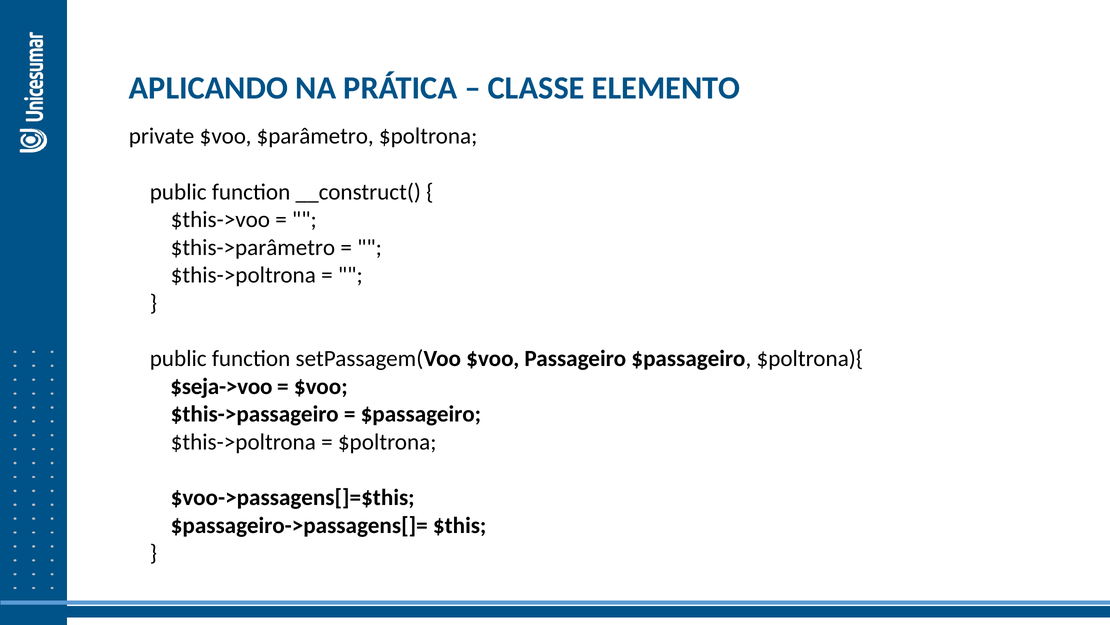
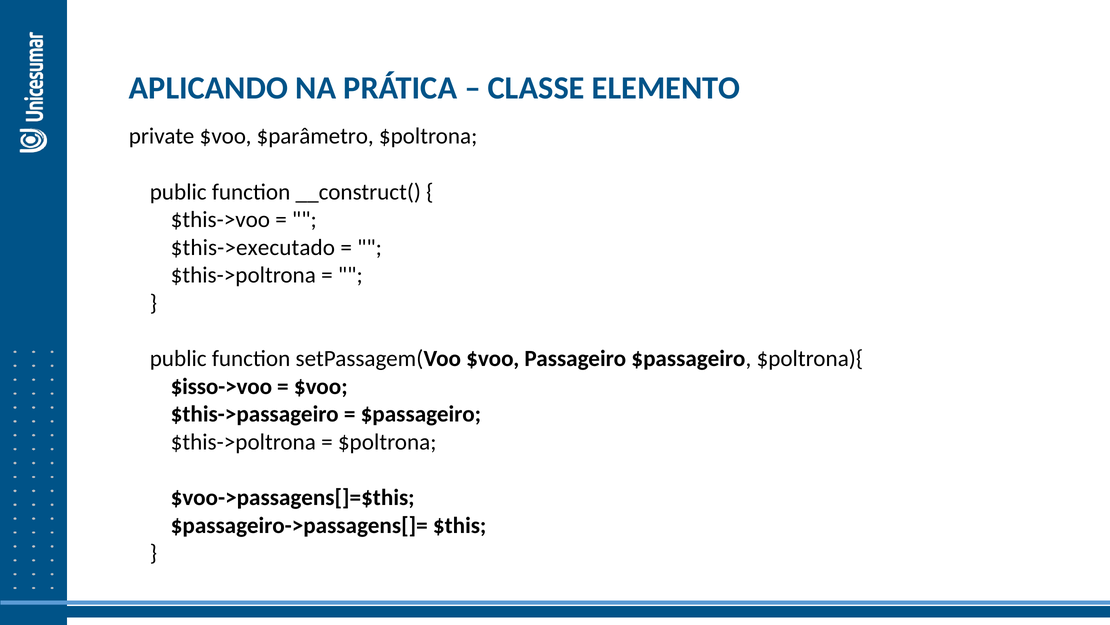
$this->parâmetro: $this->parâmetro -> $this->executado
$seja->voo: $seja->voo -> $isso->voo
